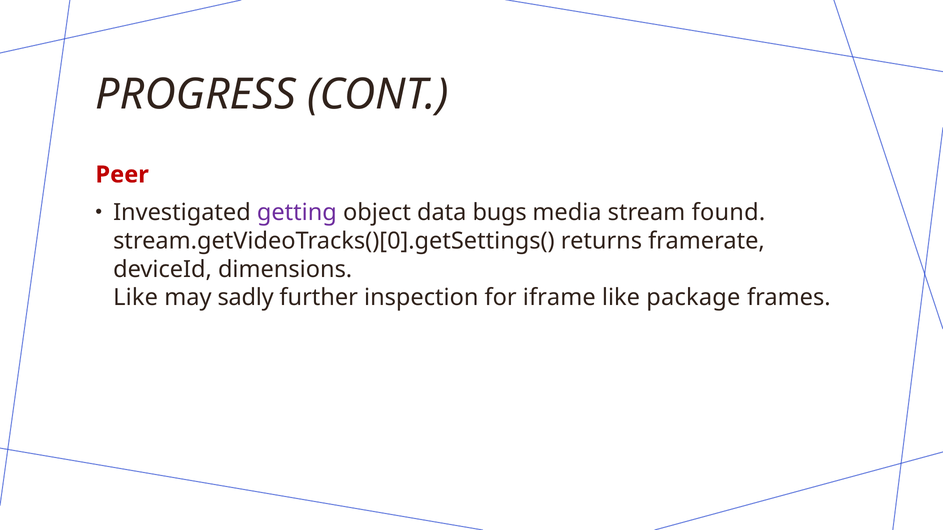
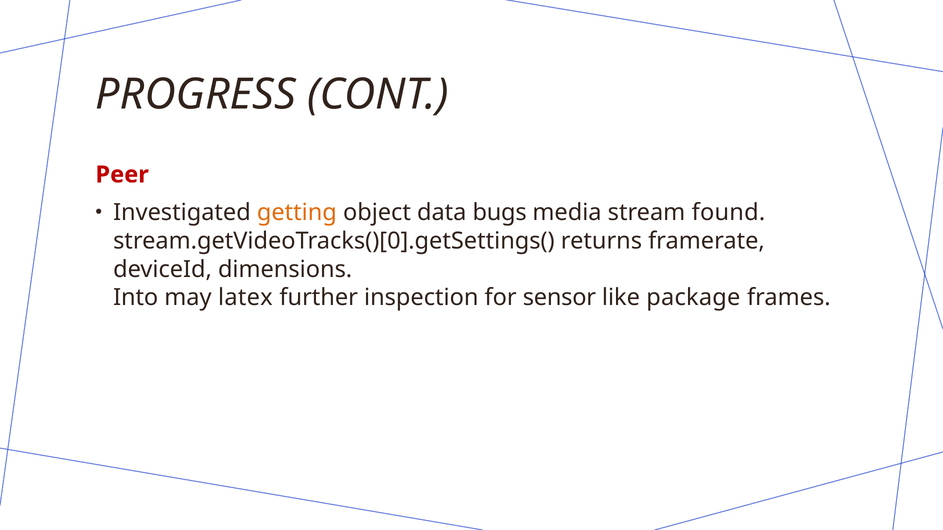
getting colour: purple -> orange
Like at (136, 298): Like -> Into
sadly: sadly -> latex
iframe: iframe -> sensor
